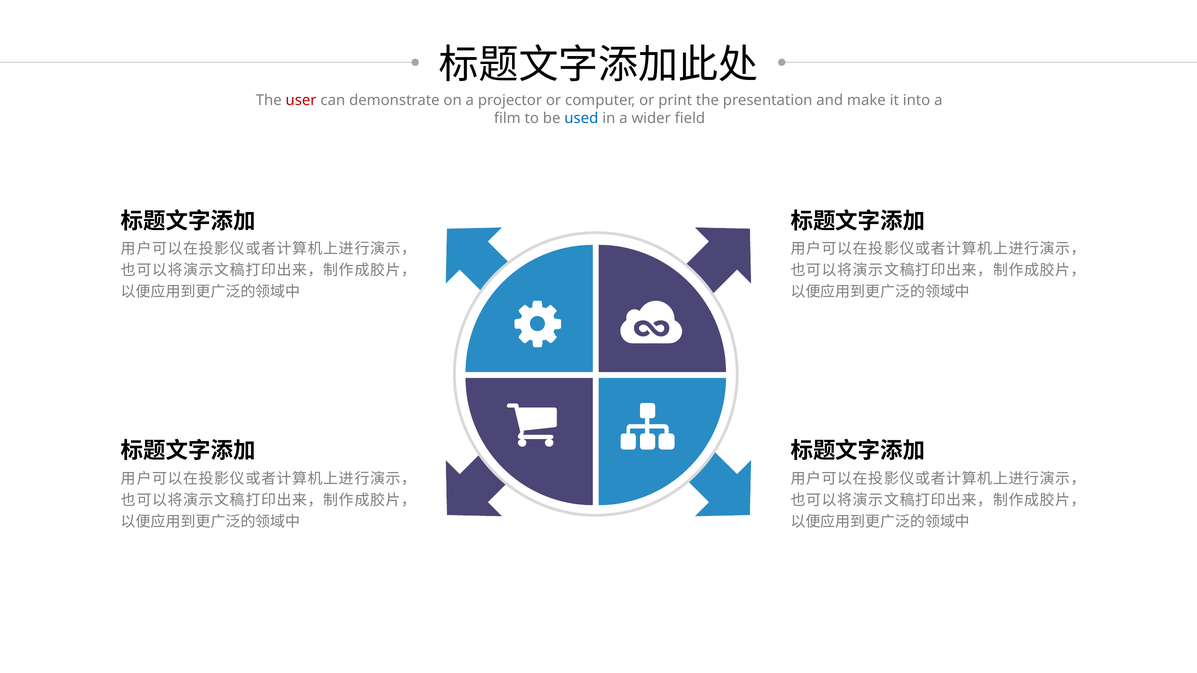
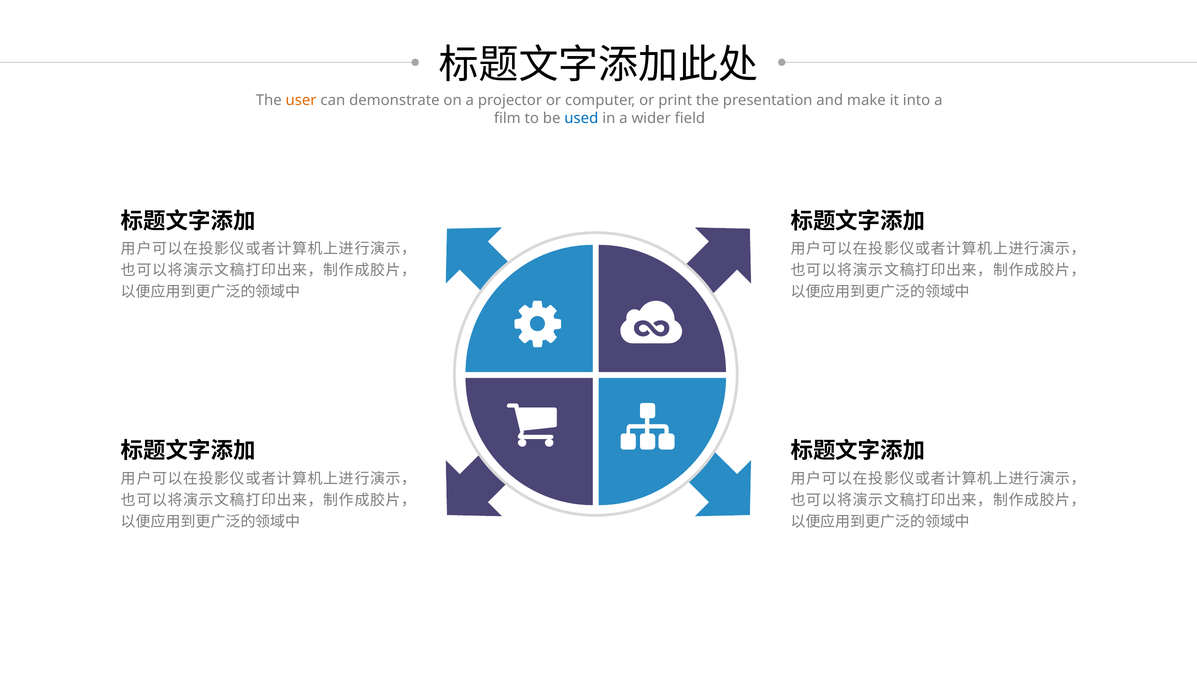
user colour: red -> orange
